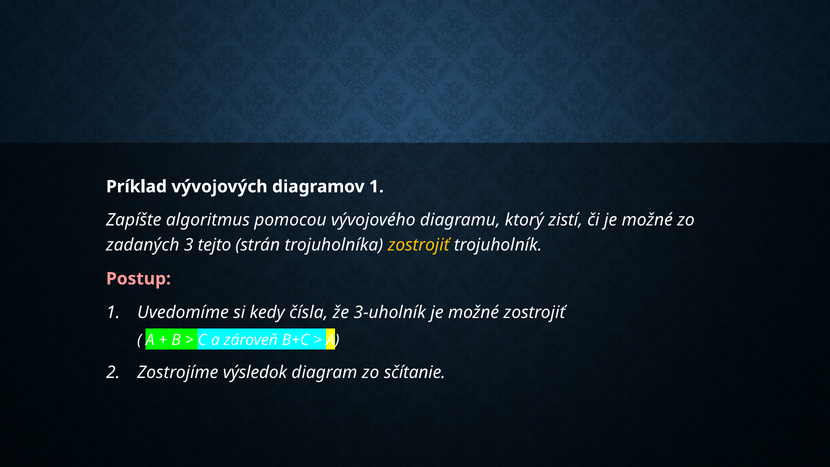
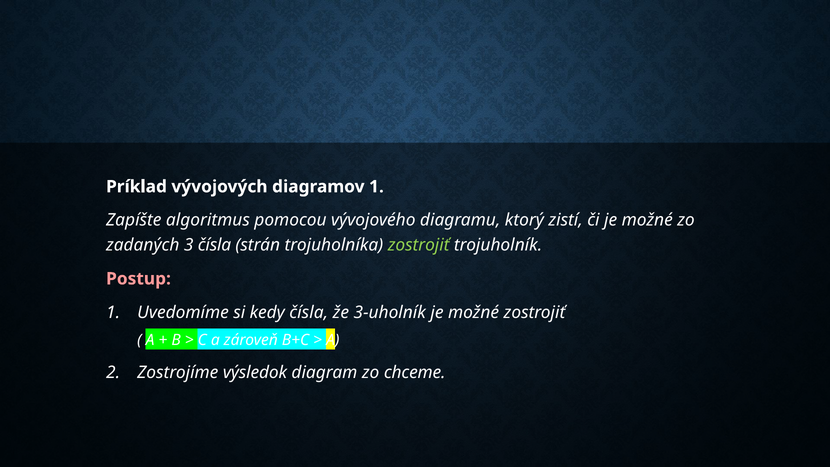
3 tejto: tejto -> čísla
zostrojiť at (419, 245) colour: yellow -> light green
sčítanie: sčítanie -> chceme
